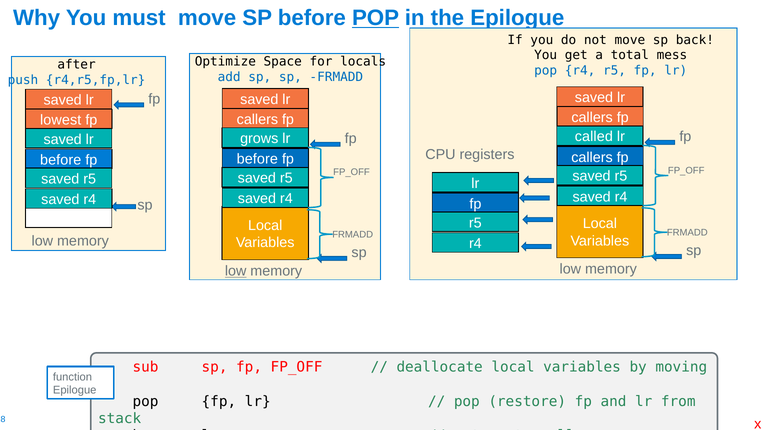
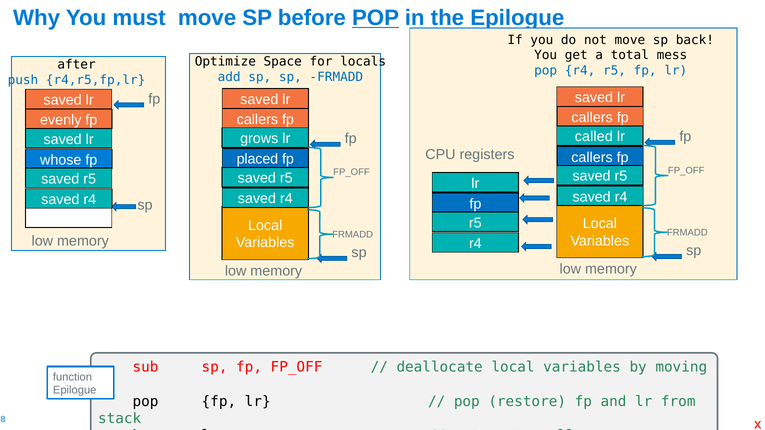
lowest: lowest -> evenly
before at (257, 159): before -> placed
before at (61, 160): before -> whose
low at (236, 271) underline: present -> none
